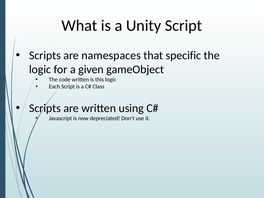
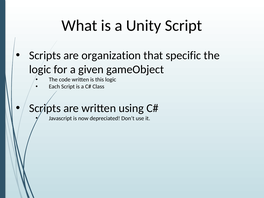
namespaces: namespaces -> organization
